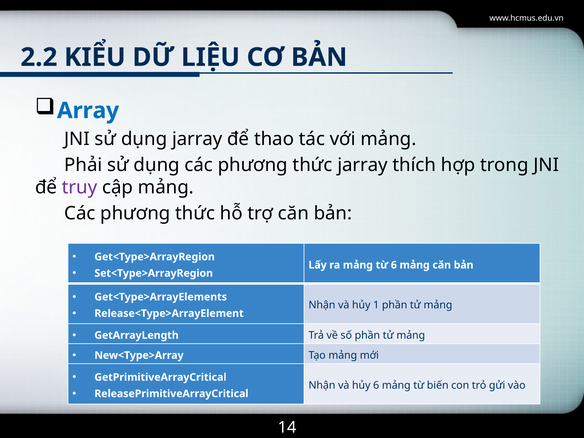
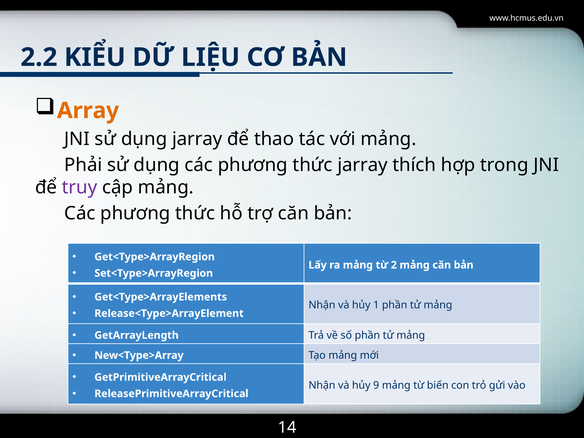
Array colour: blue -> orange
từ 6: 6 -> 2
hủy 6: 6 -> 9
